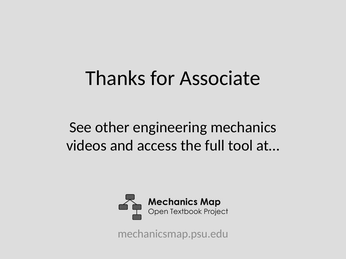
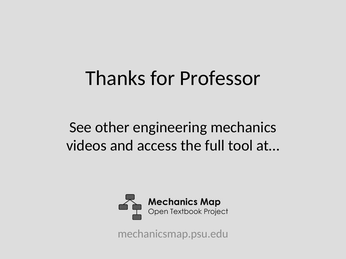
Associate: Associate -> Professor
